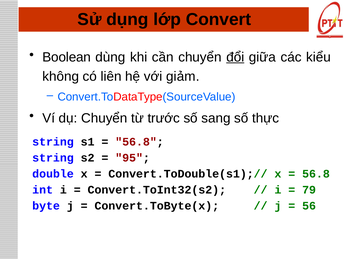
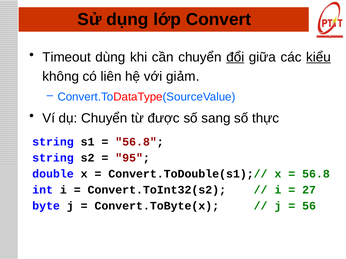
Boolean: Boolean -> Timeout
kiểu underline: none -> present
trước: trước -> được
79: 79 -> 27
